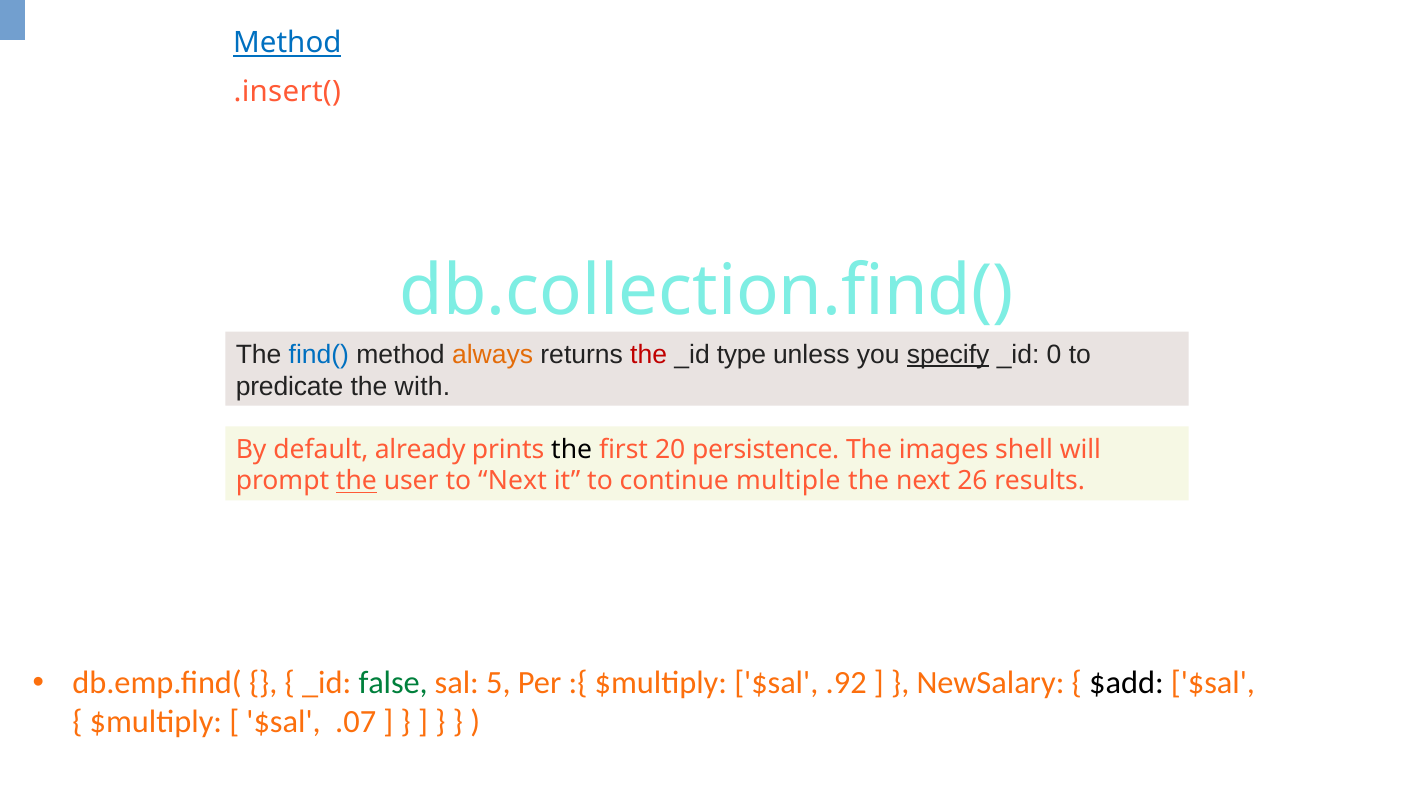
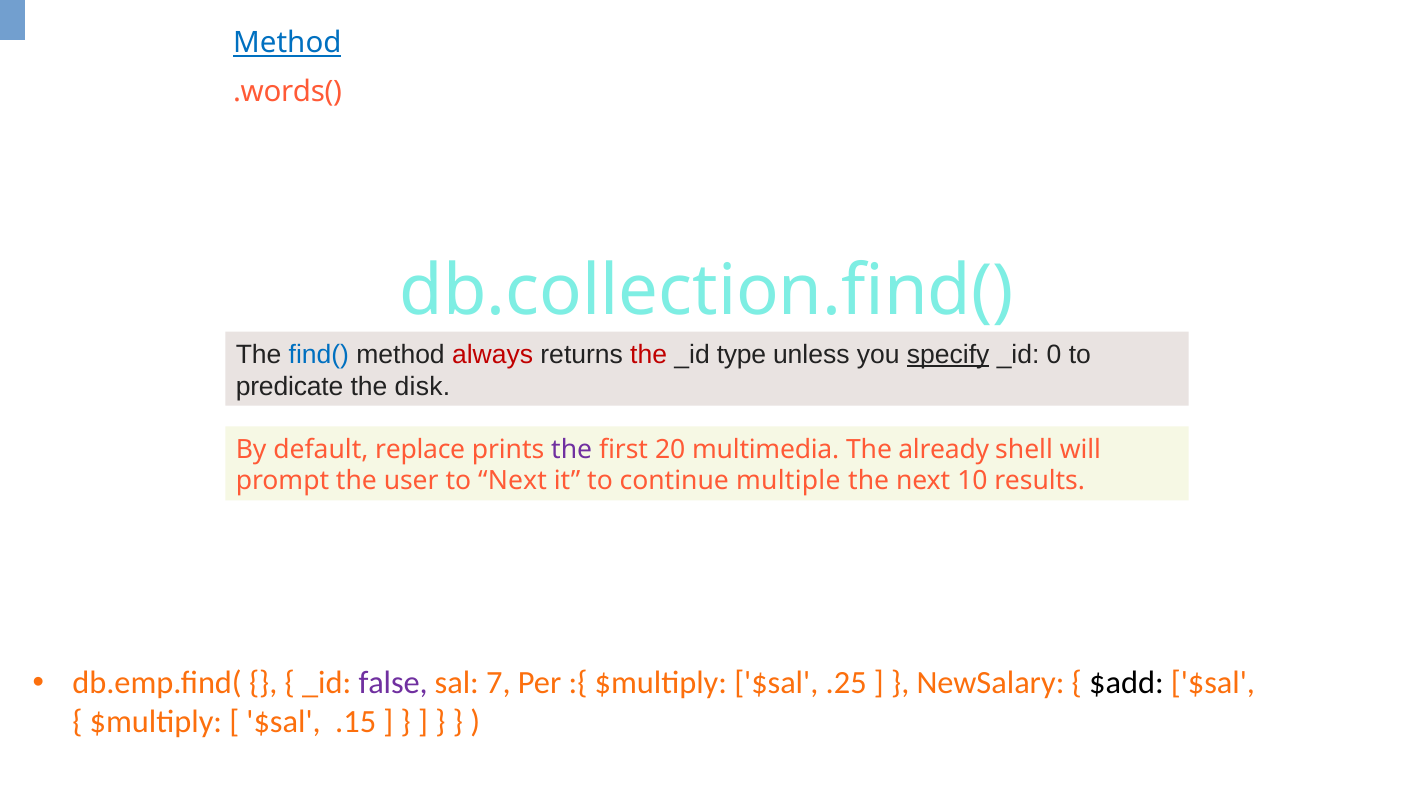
.insert(: .insert( -> .words(
always colour: orange -> red
with: with -> disk
already: already -> replace
the at (572, 450) colour: black -> purple
persistence: persistence -> multimedia
images: images -> already
the at (356, 481) underline: present -> none
26: 26 -> 10
false colour: green -> purple
5: 5 -> 7
.92: .92 -> .25
.07: .07 -> .15
